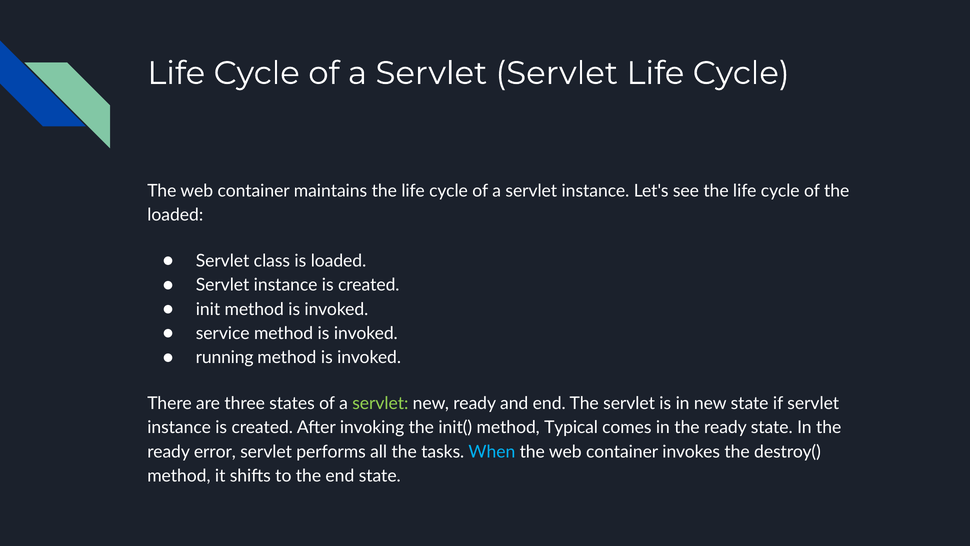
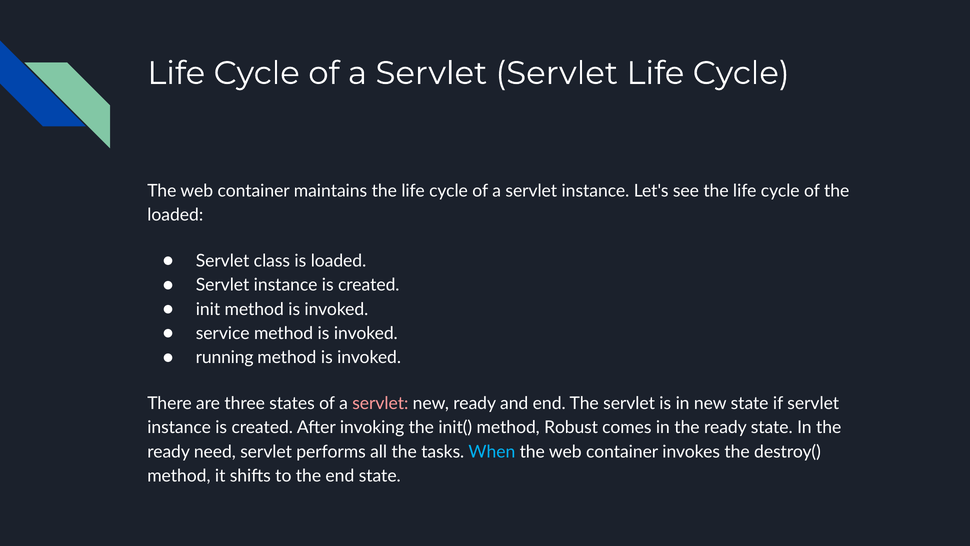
servlet at (380, 403) colour: light green -> pink
Typical: Typical -> Robust
error: error -> need
